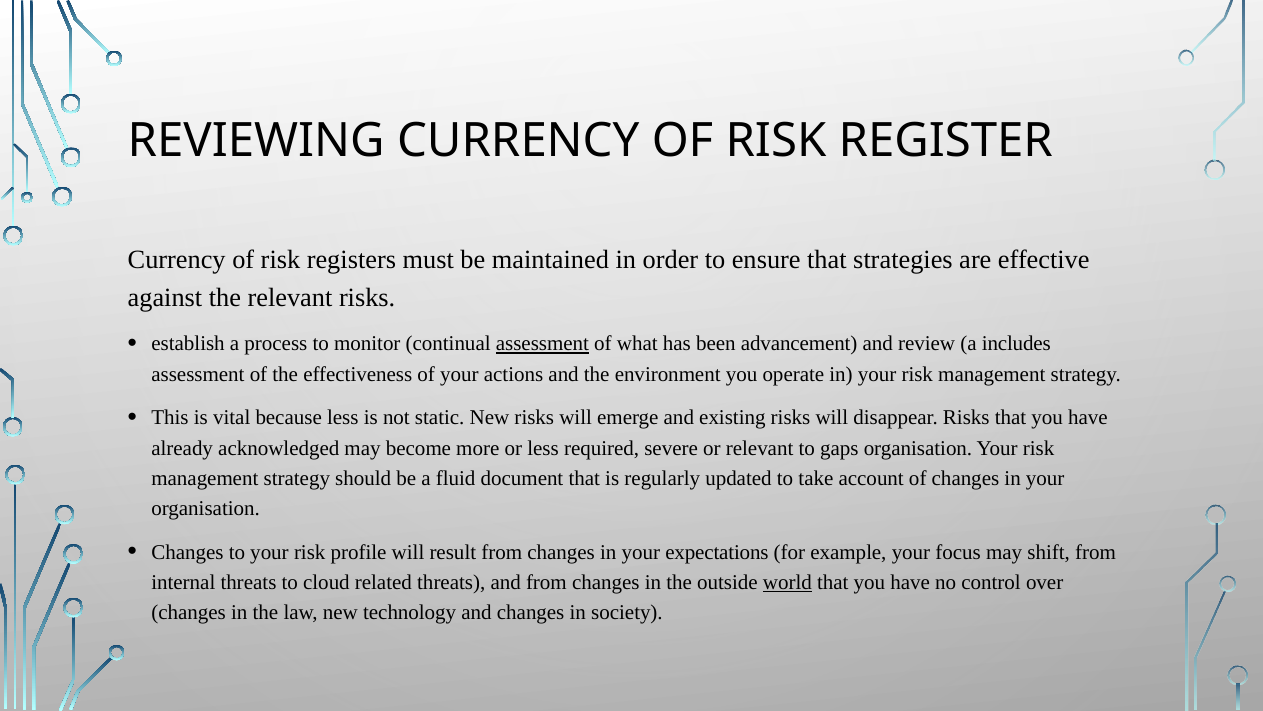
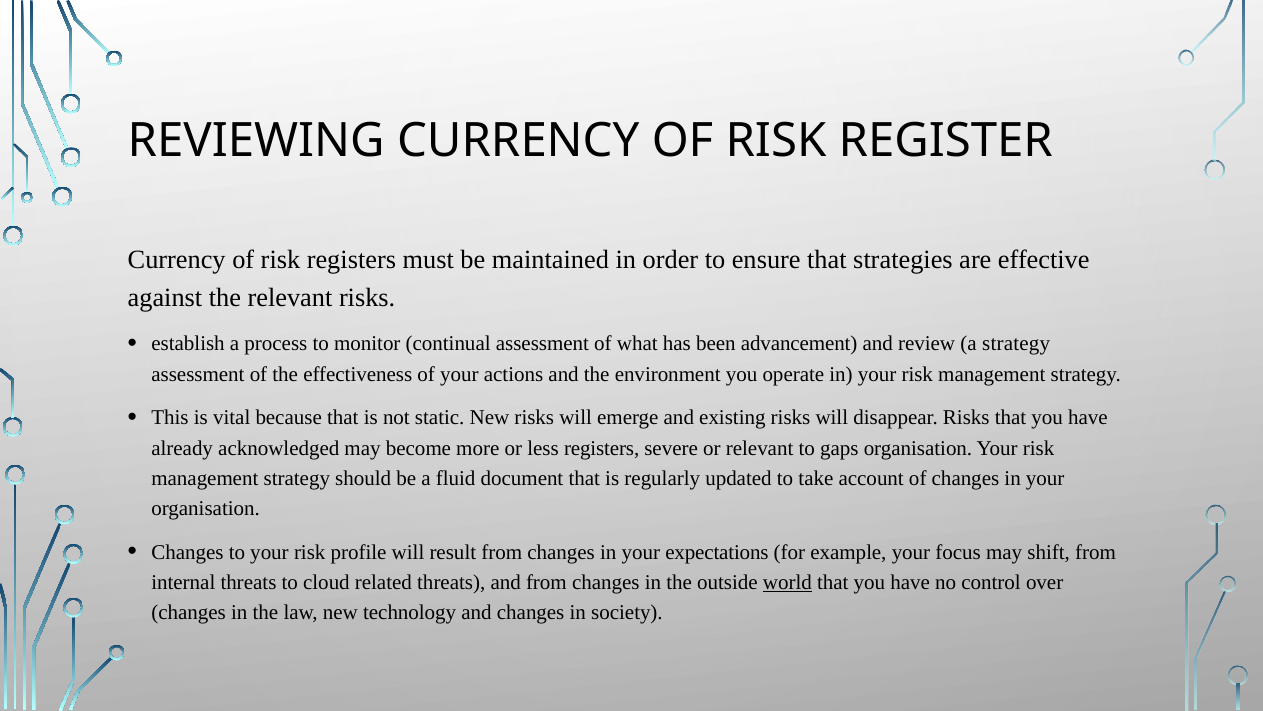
assessment at (542, 344) underline: present -> none
a includes: includes -> strategy
because less: less -> that
less required: required -> registers
